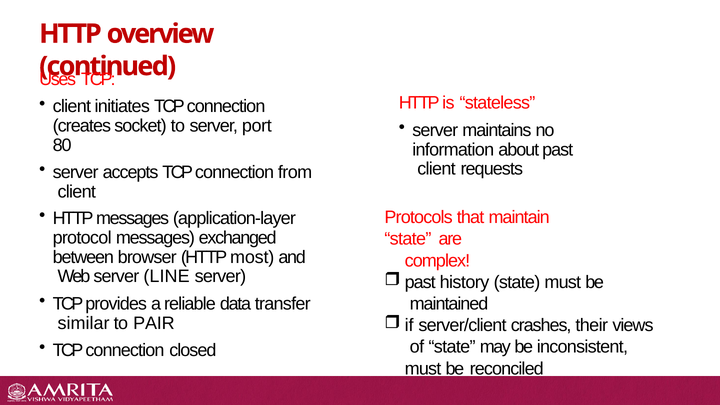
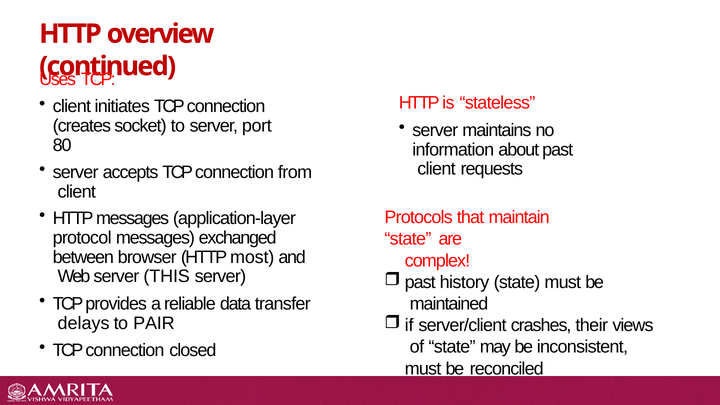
LINE: LINE -> THIS
similar: similar -> delays
